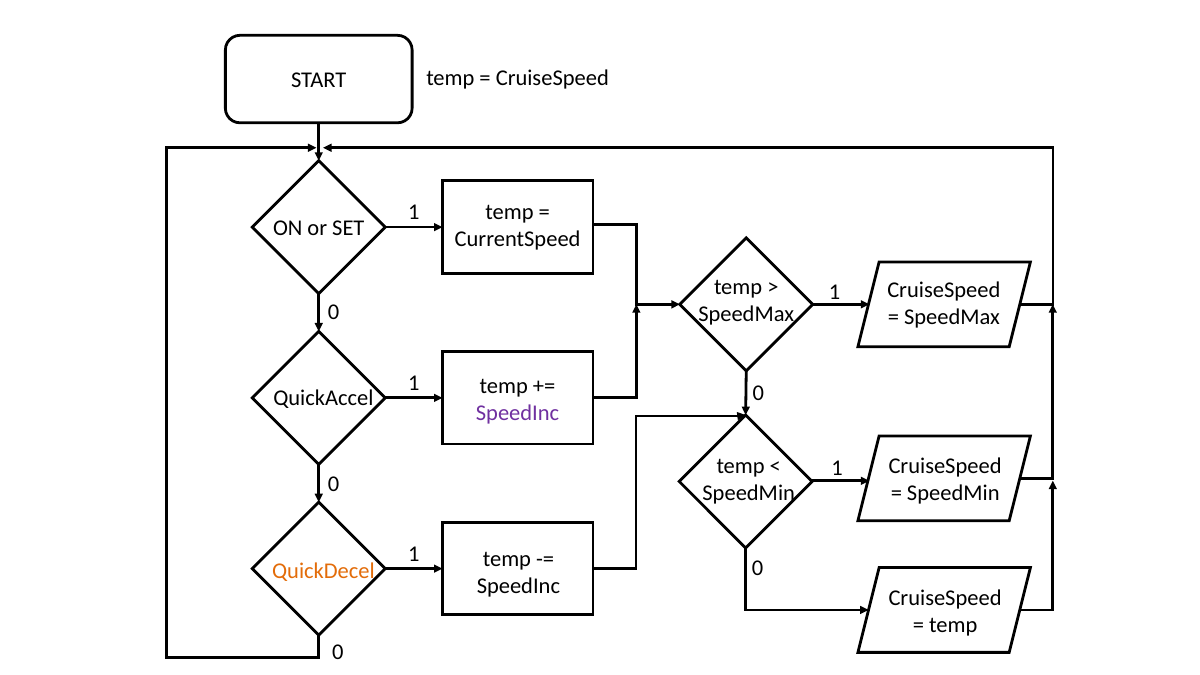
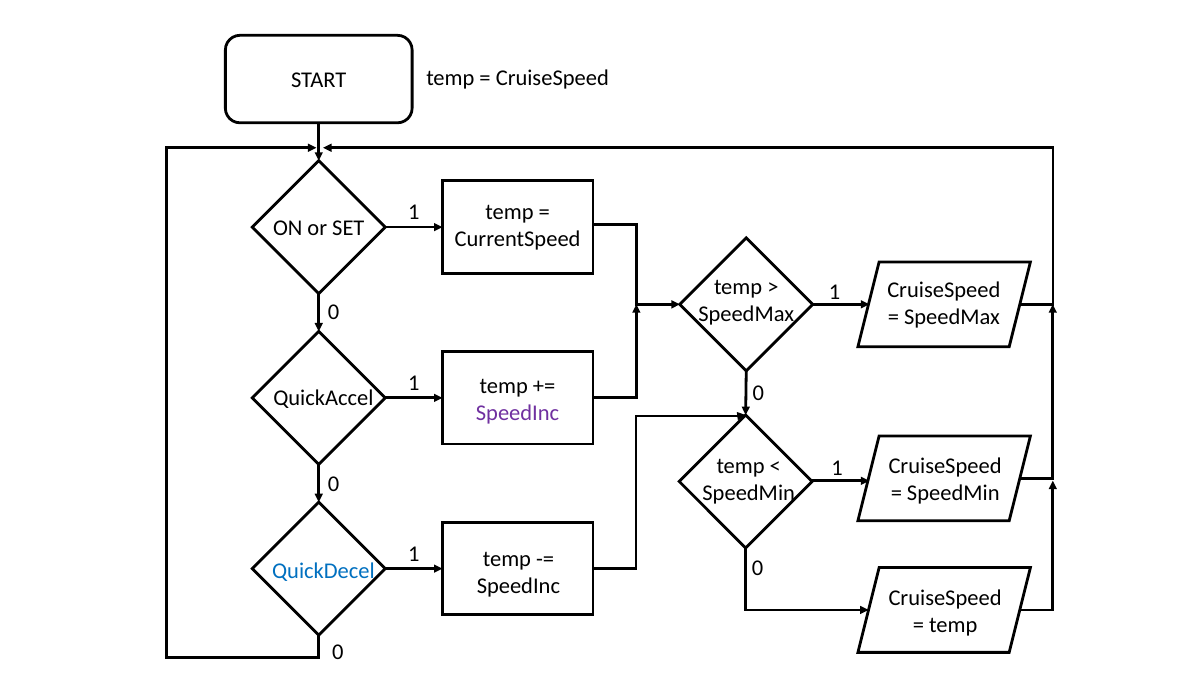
QuickDecel colour: orange -> blue
